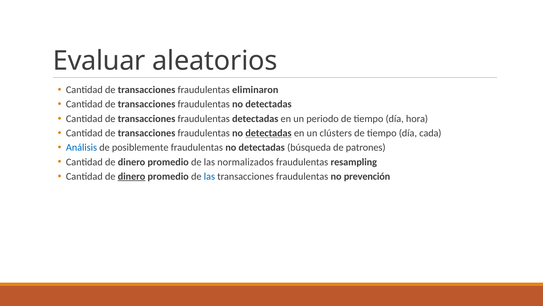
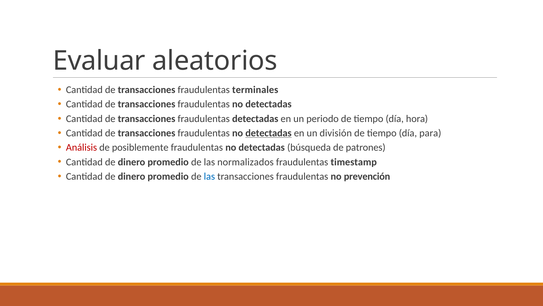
eliminaron: eliminaron -> terminales
clústers: clústers -> división
cada: cada -> para
Análisis colour: blue -> red
resampling: resampling -> timestamp
dinero at (132, 176) underline: present -> none
